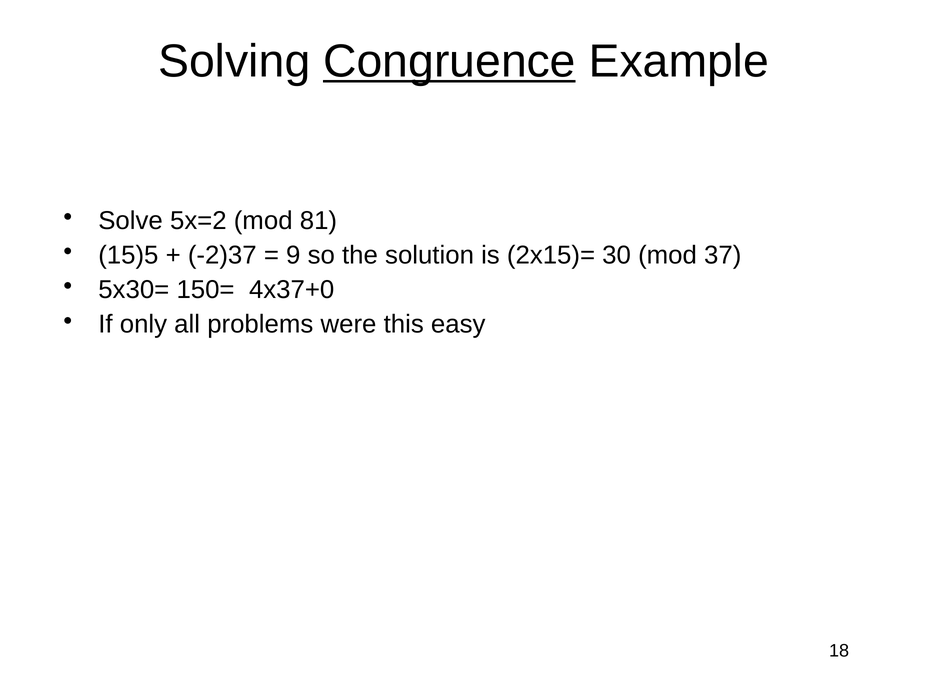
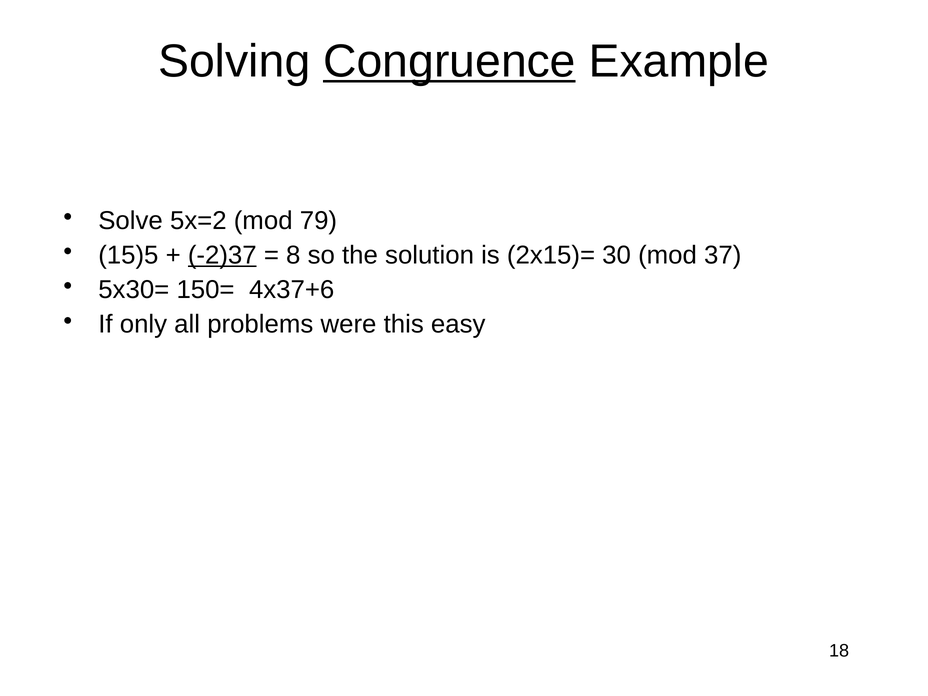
81: 81 -> 79
-2)37 underline: none -> present
9: 9 -> 8
4x37+0: 4x37+0 -> 4x37+6
